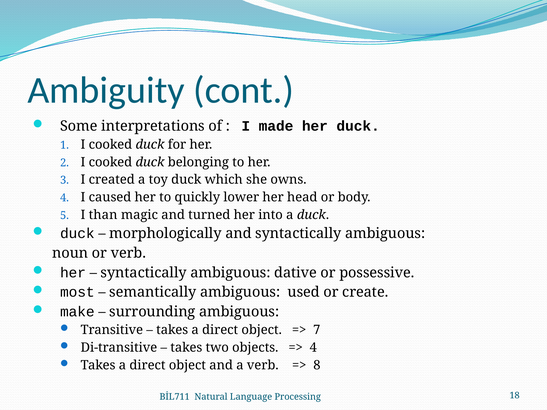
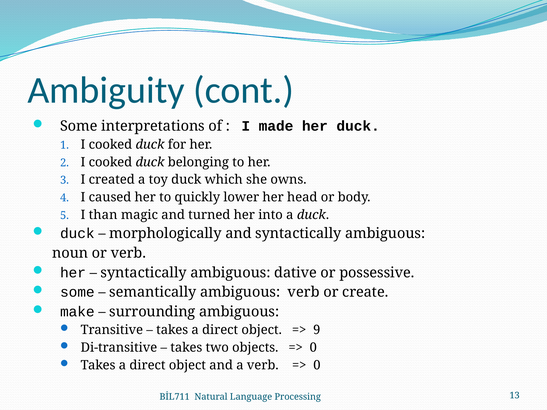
most at (77, 292): most -> some
ambiguous used: used -> verb
7: 7 -> 9
4 at (313, 348): 4 -> 0
8 at (317, 365): 8 -> 0
18: 18 -> 13
